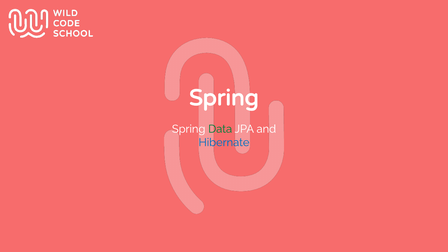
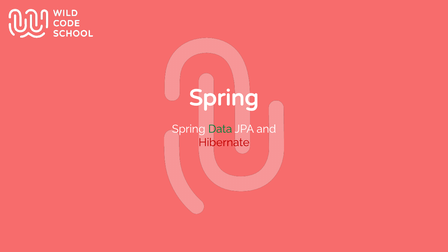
Hibernate colour: blue -> red
